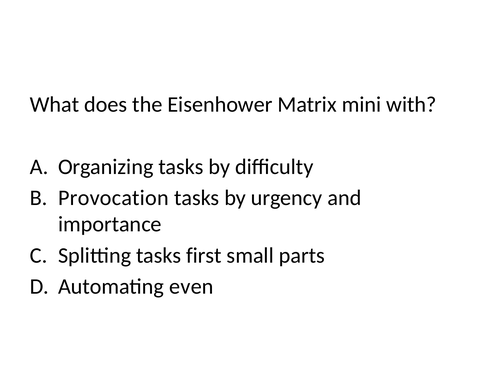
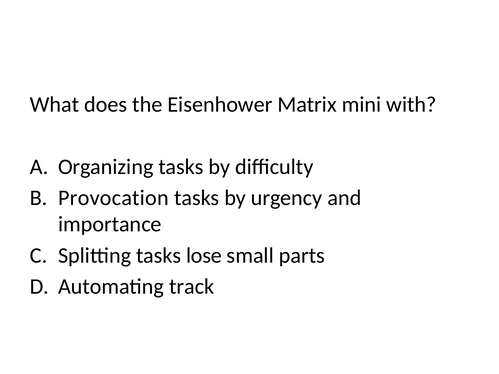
first: first -> lose
even: even -> track
